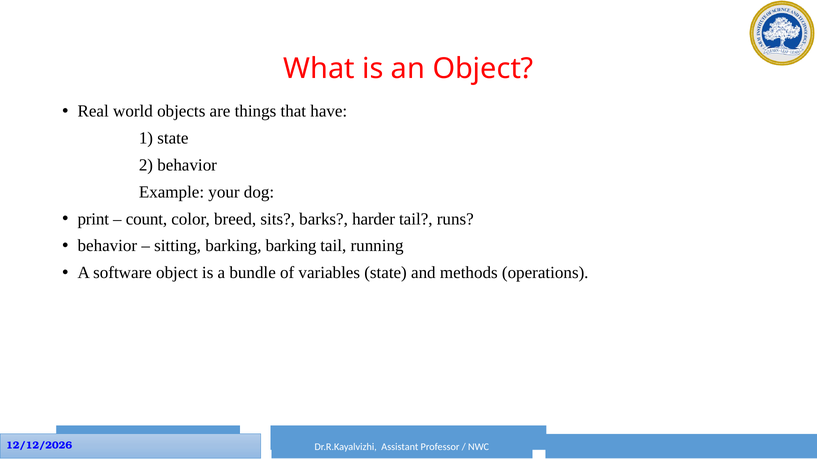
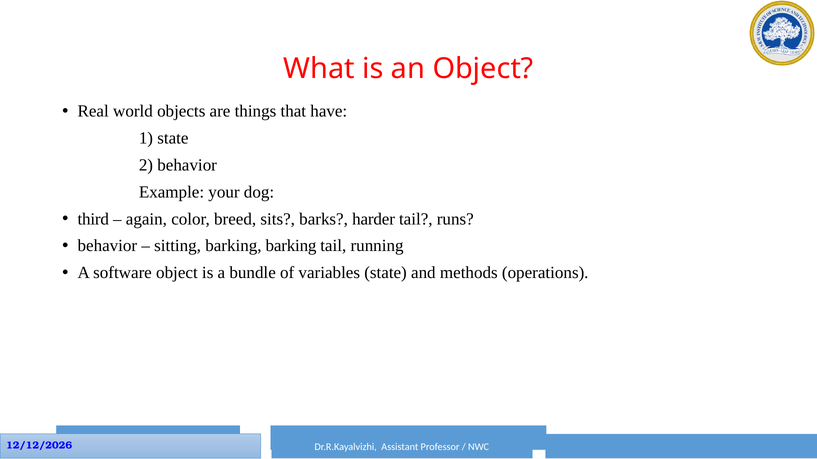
print: print -> third
count: count -> again
